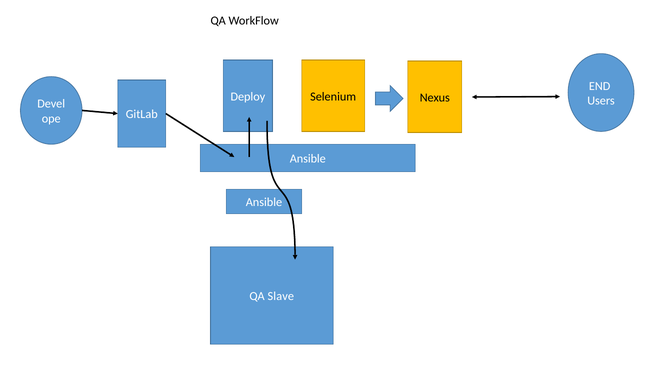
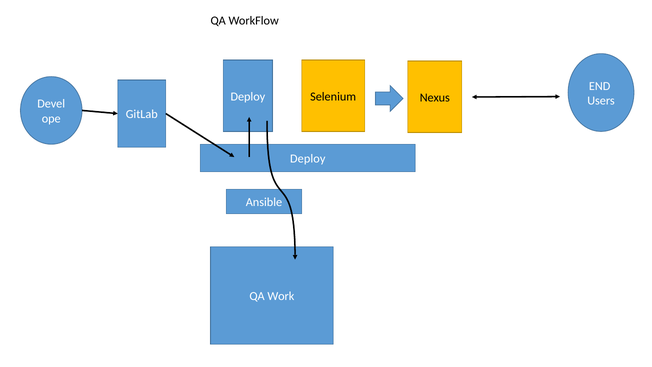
Ansible at (308, 159): Ansible -> Deploy
Slave: Slave -> Work
